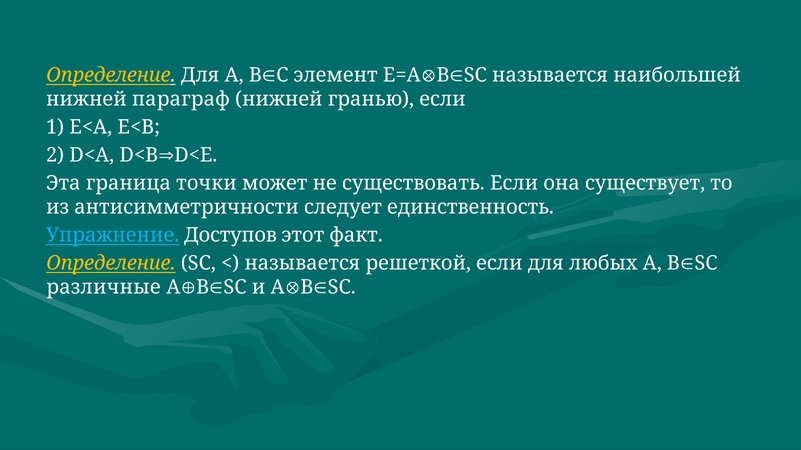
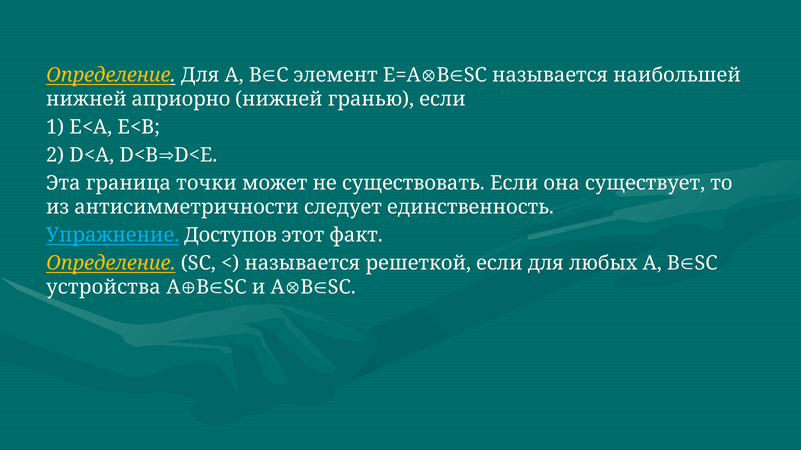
параграф: параграф -> априорно
различные: различные -> устройства
